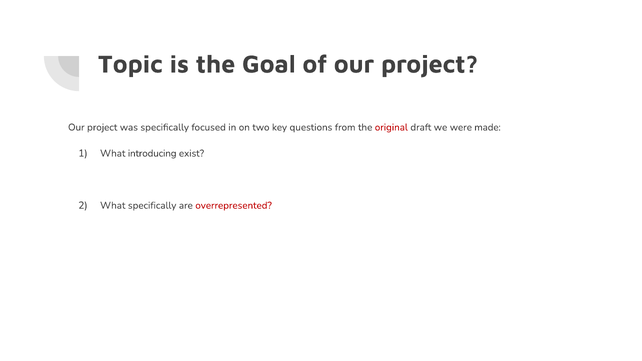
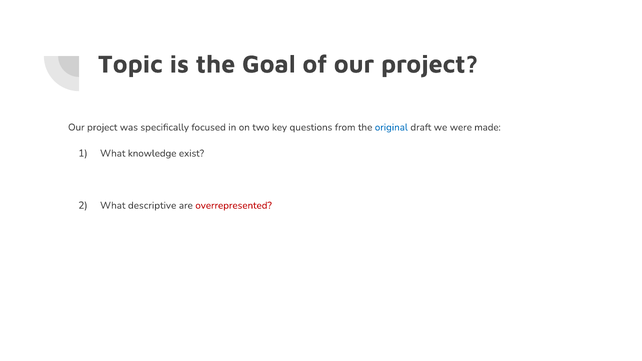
original colour: red -> blue
introducing: introducing -> knowledge
What specifically: specifically -> descriptive
